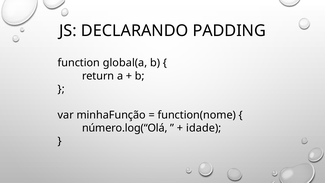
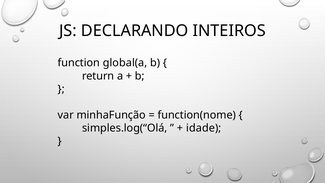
PADDING: PADDING -> INTEIROS
número.log(“Olá: número.log(“Olá -> simples.log(“Olá
